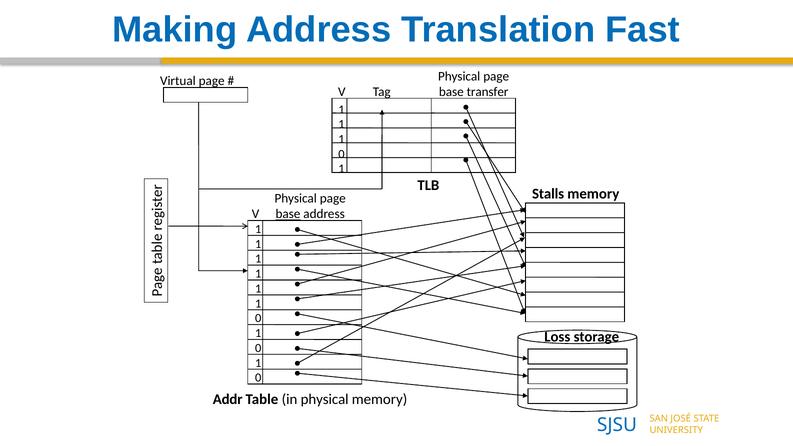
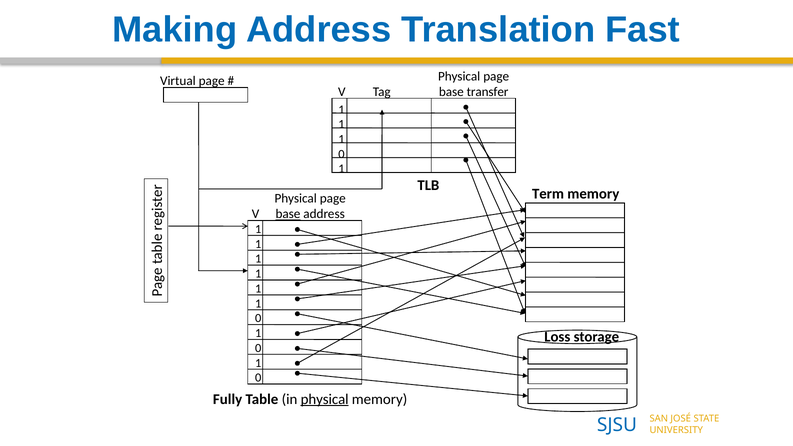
Stalls: Stalls -> Term
Addr: Addr -> Fully
physical at (325, 399) underline: none -> present
